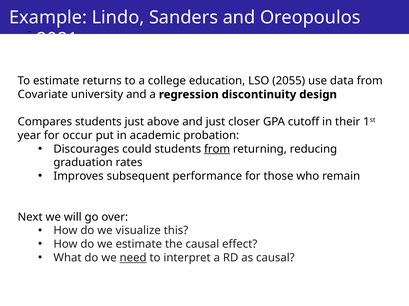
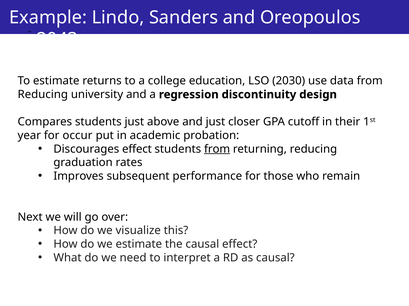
2081: 2081 -> 2043
2055: 2055 -> 2030
Covariate at (43, 95): Covariate -> Reducing
Discourages could: could -> effect
need underline: present -> none
